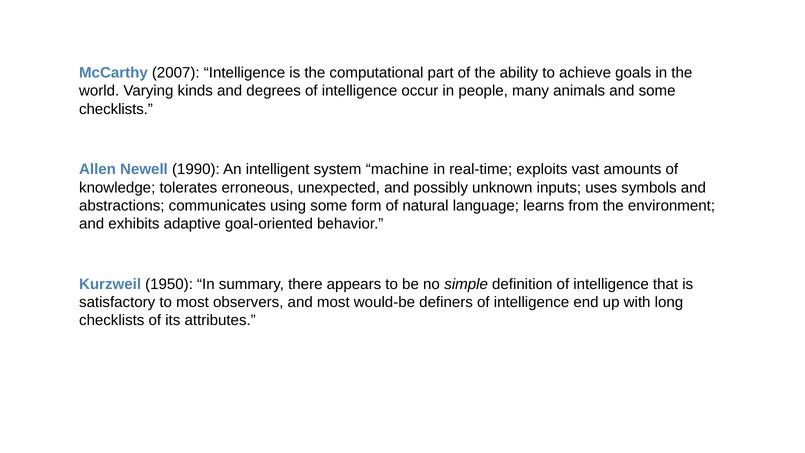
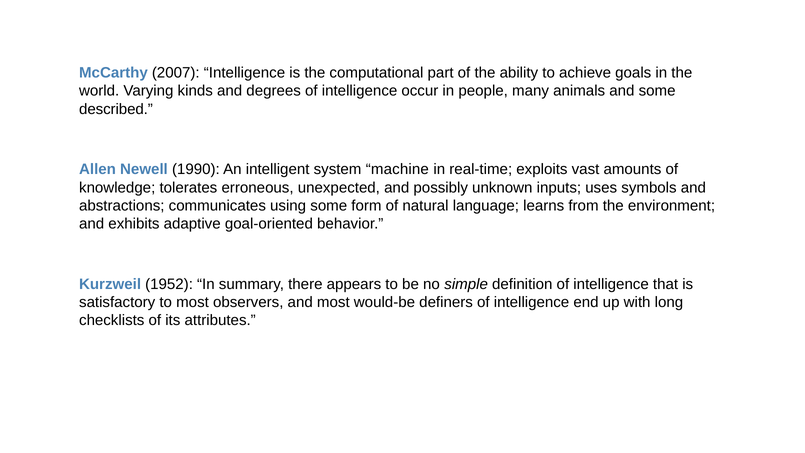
checklists at (116, 109): checklists -> described
1950: 1950 -> 1952
